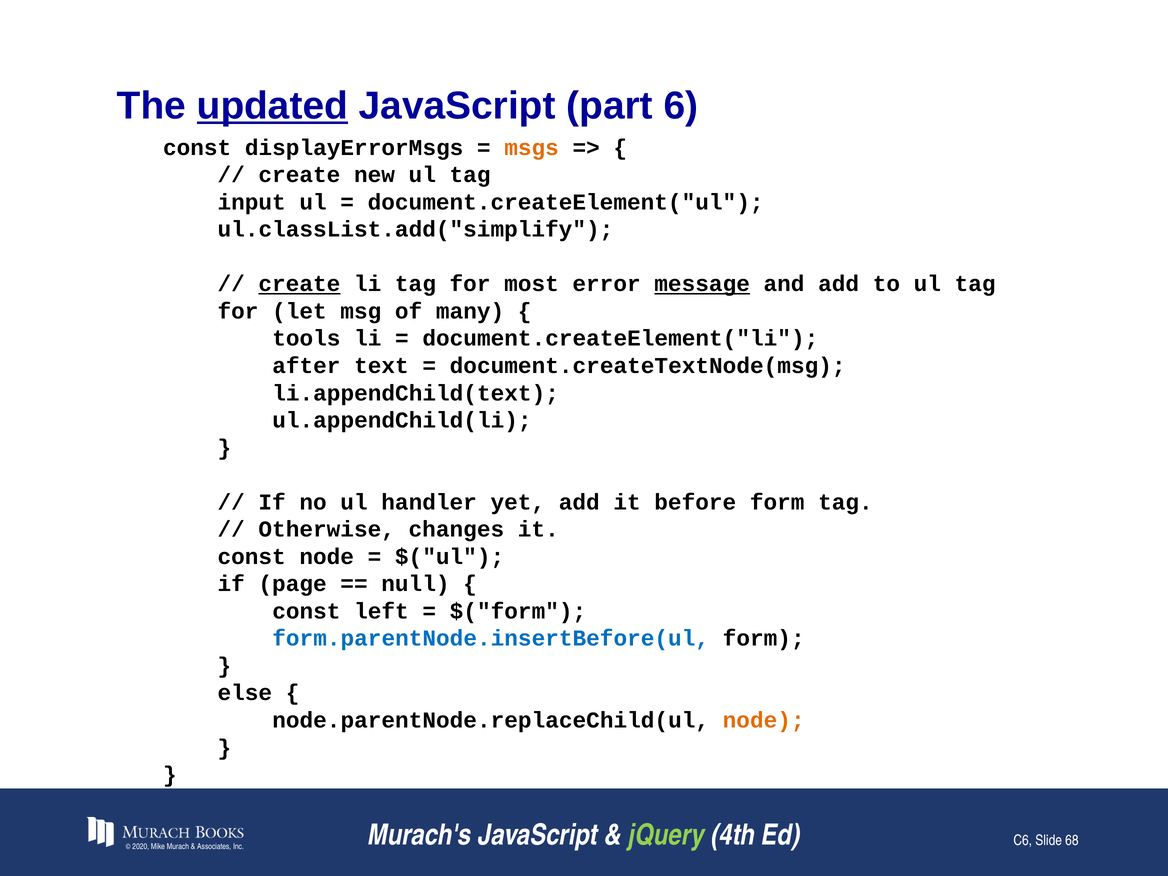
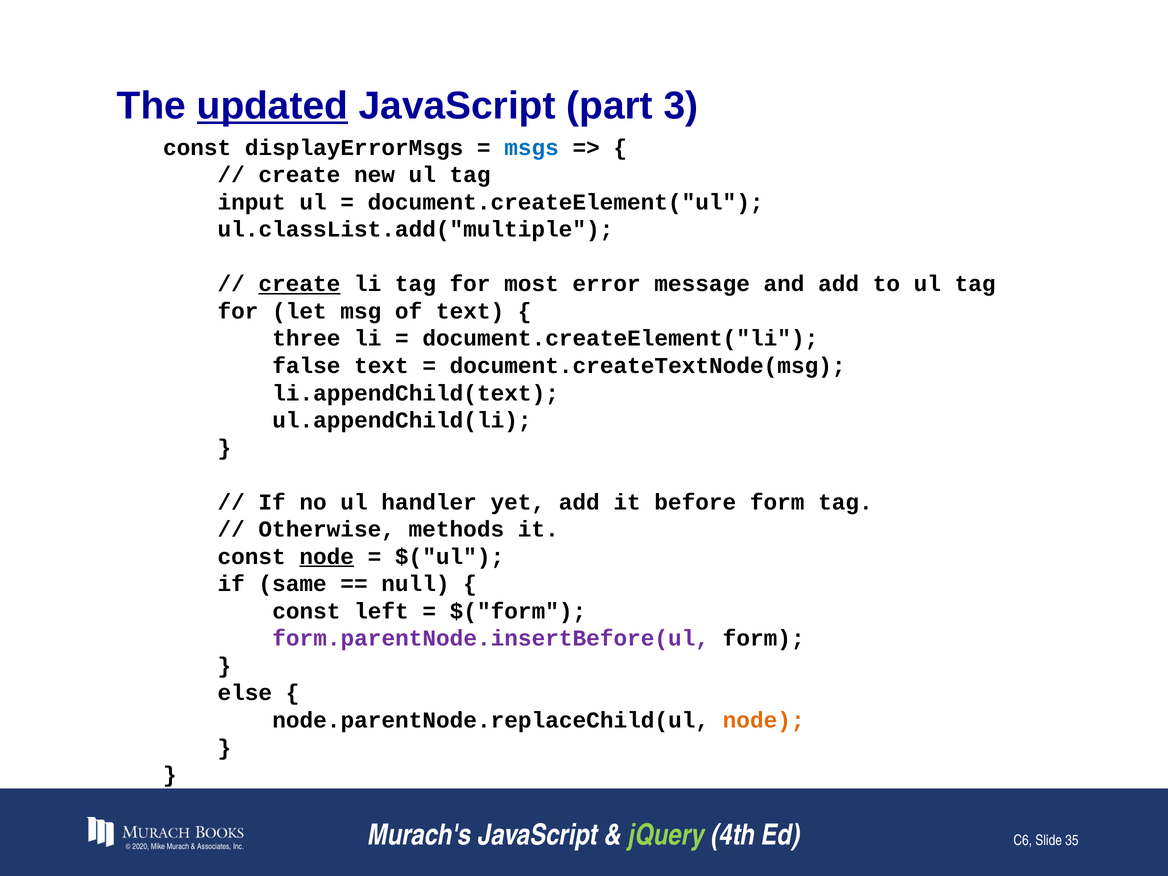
6: 6 -> 3
msgs colour: orange -> blue
ul.classList.add("simplify: ul.classList.add("simplify -> ul.classList.add("multiple
message underline: present -> none
of many: many -> text
tools: tools -> three
after: after -> false
changes: changes -> methods
node at (327, 557) underline: none -> present
page: page -> same
form.parentNode.insertBefore(ul colour: blue -> purple
68: 68 -> 35
